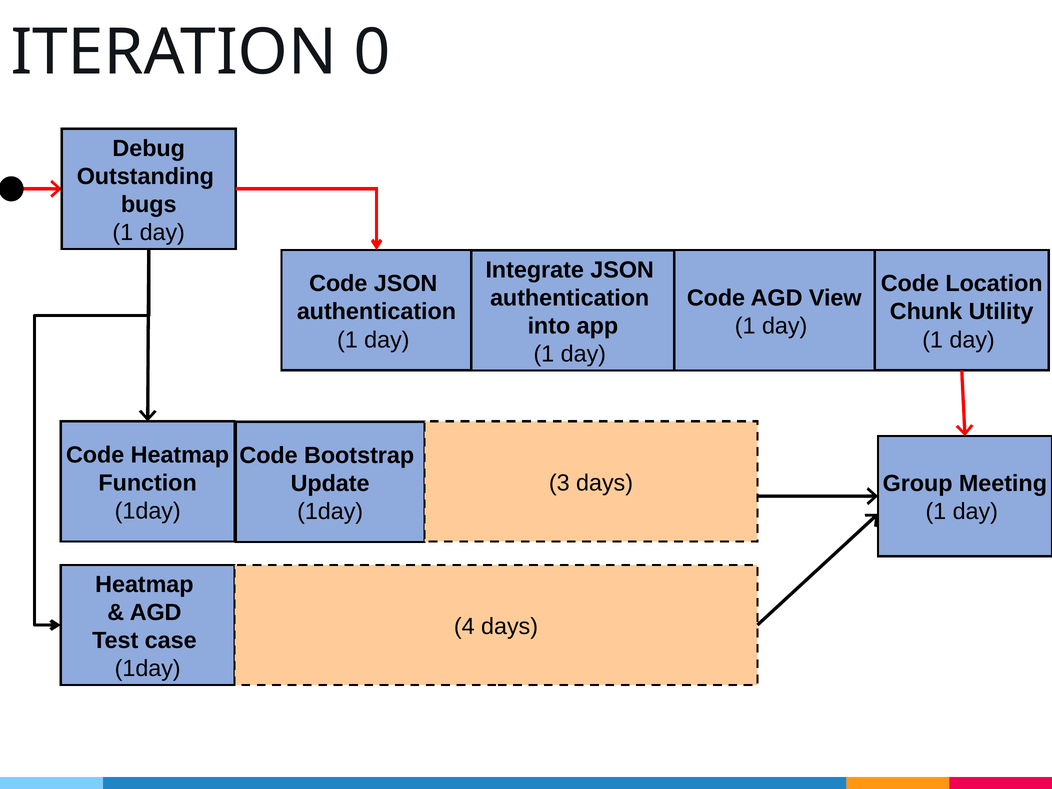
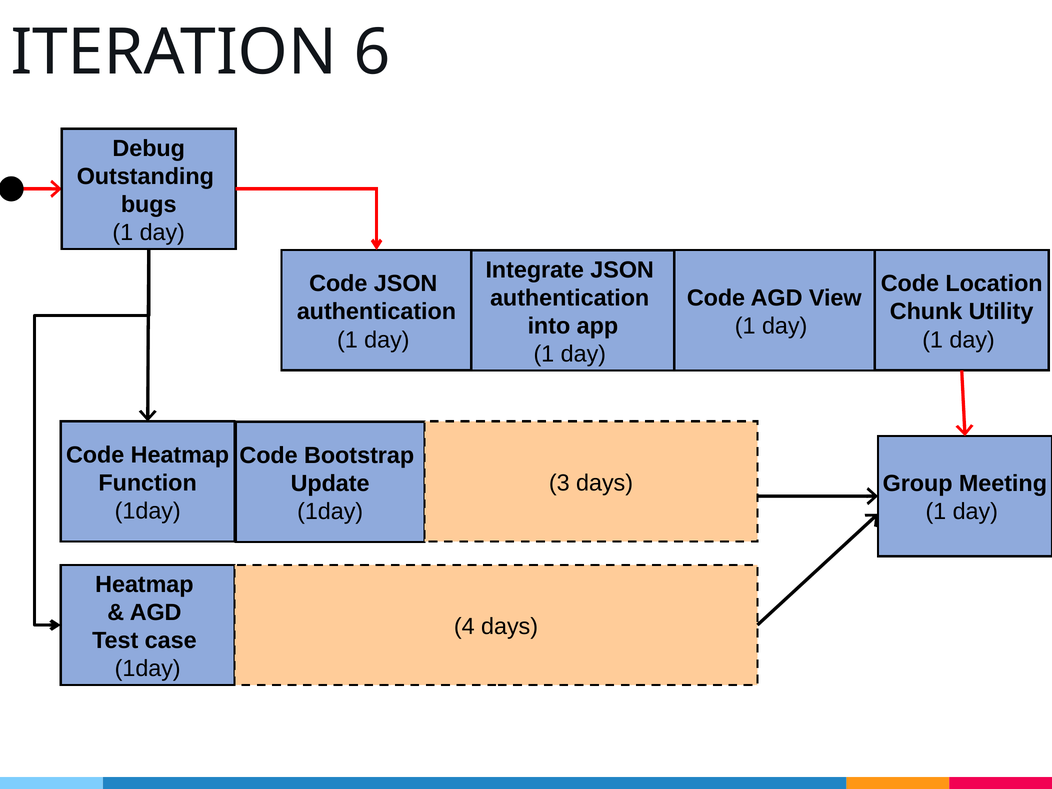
0: 0 -> 6
